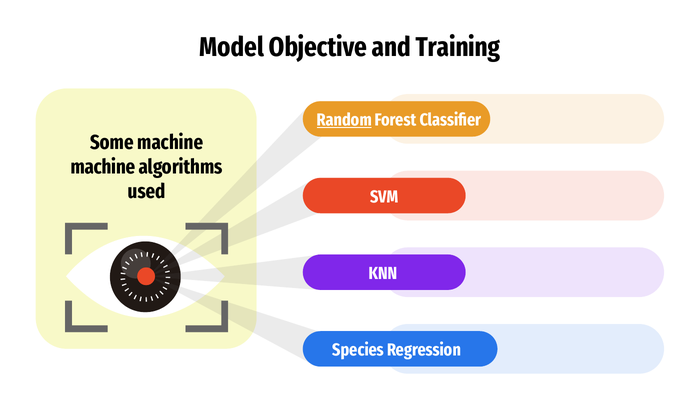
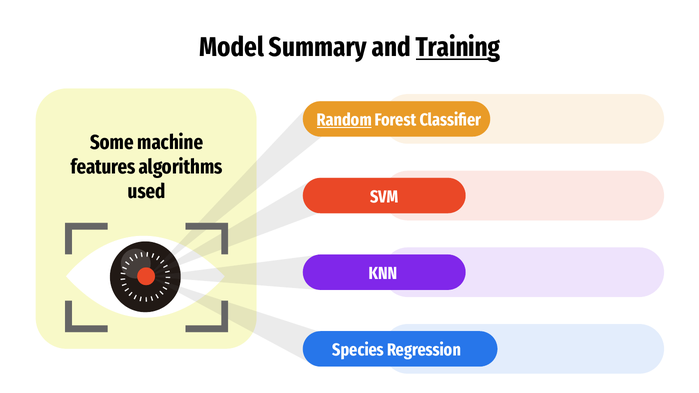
Objective: Objective -> Summary
Training underline: none -> present
machine at (103, 167): machine -> features
